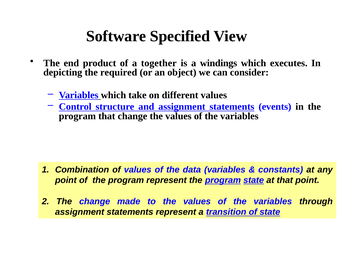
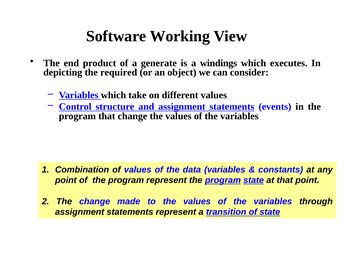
Specified: Specified -> Working
together: together -> generate
